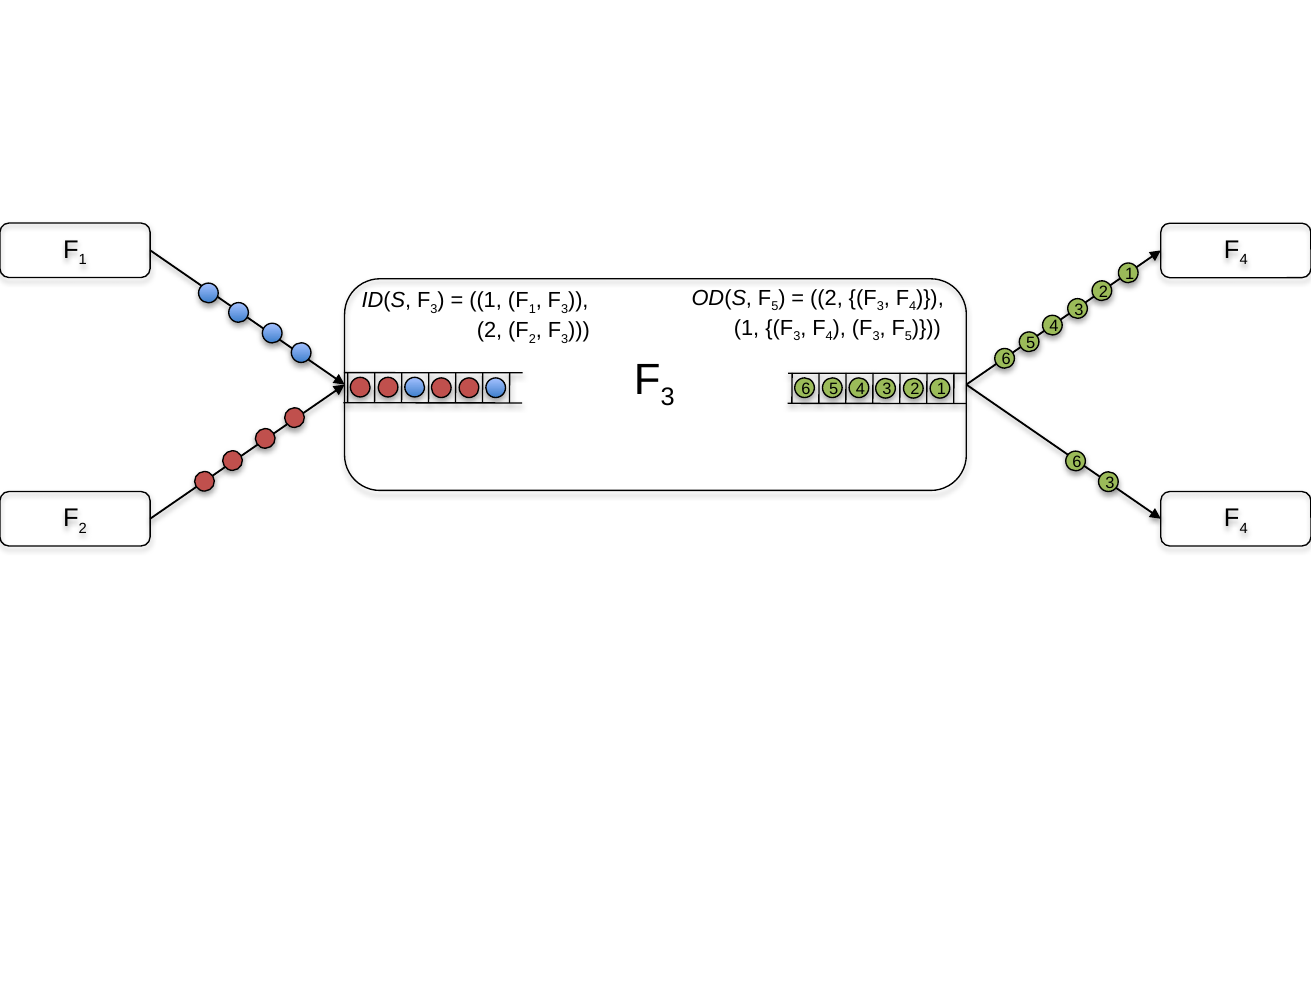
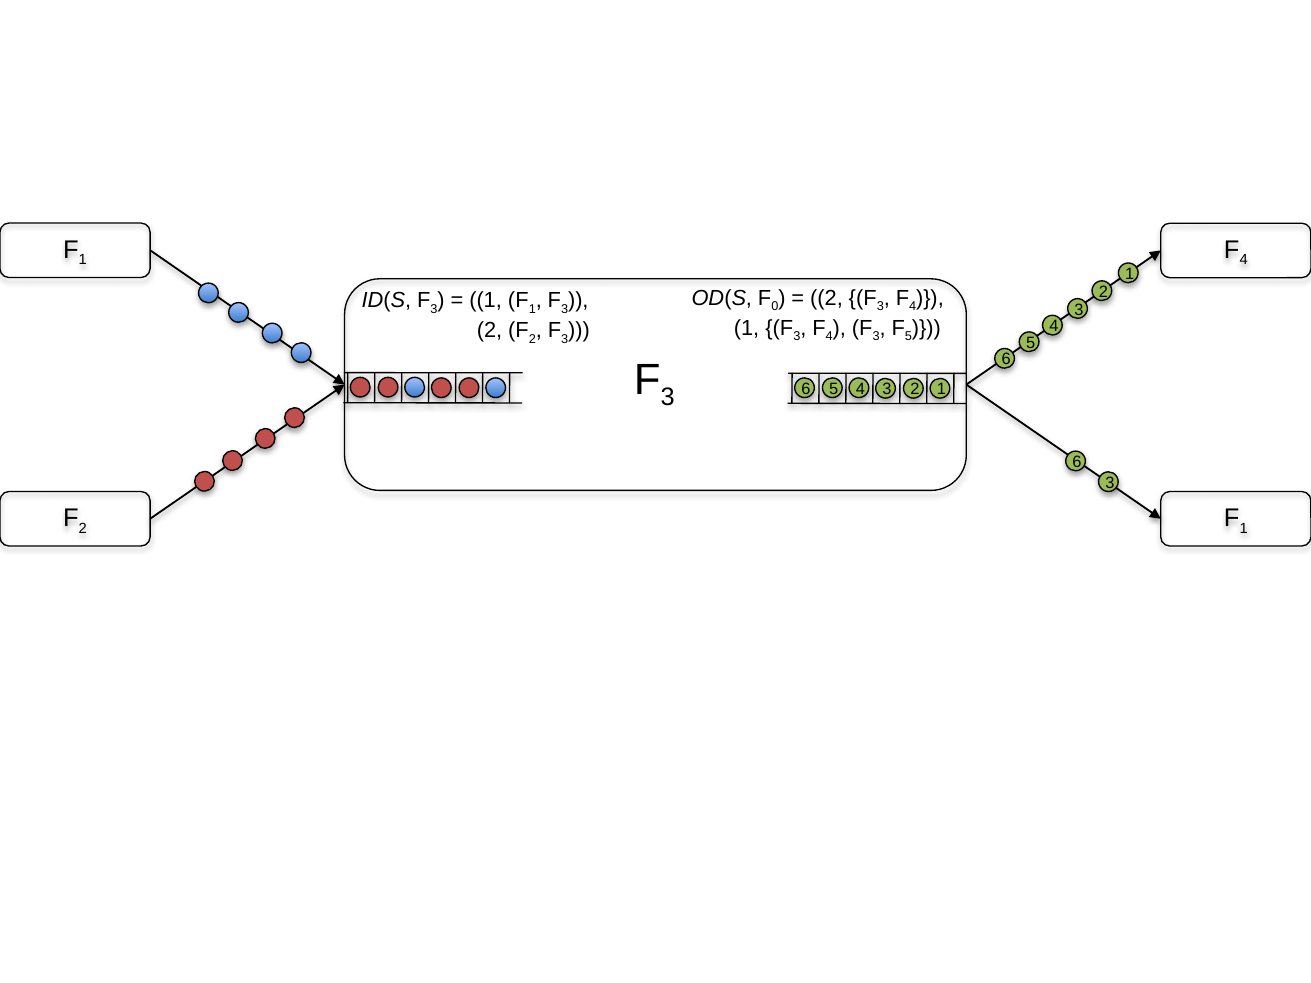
5 at (775, 307): 5 -> 0
4 at (1244, 529): 4 -> 1
